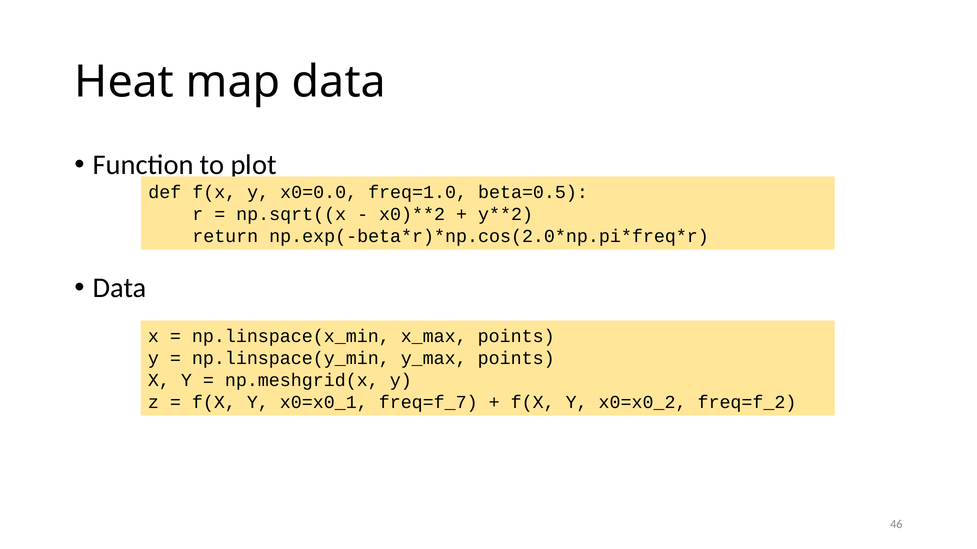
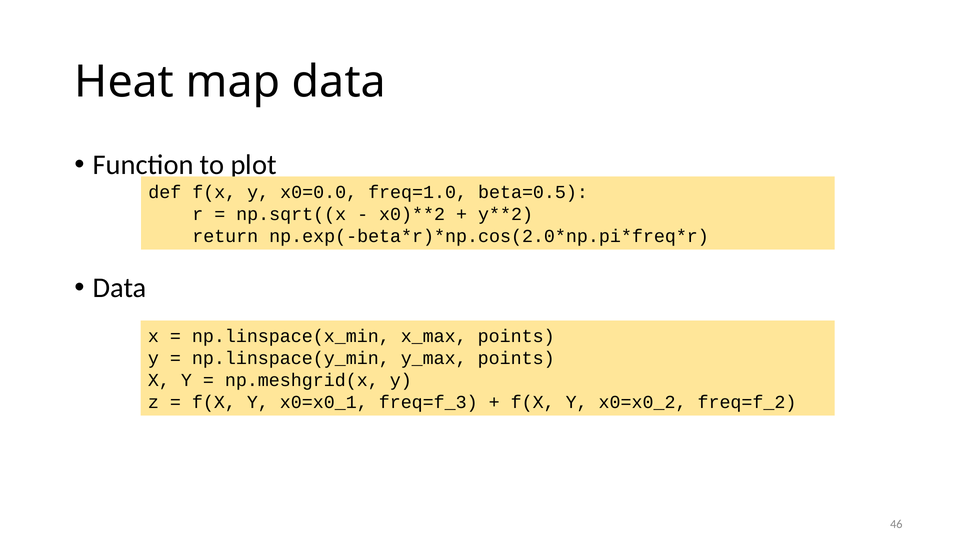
freq=f_7: freq=f_7 -> freq=f_3
